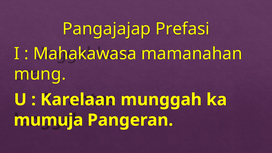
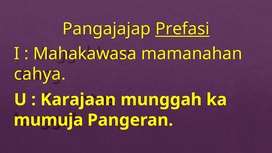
Prefasi underline: none -> present
mung: mung -> cahya
Karelaan: Karelaan -> Karajaan
